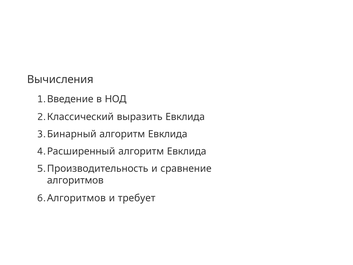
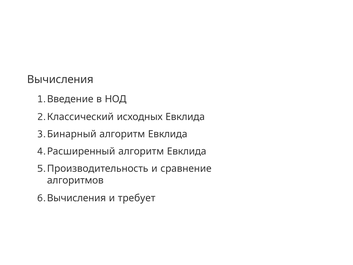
выразить: выразить -> исходных
Алгоритмов at (76, 198): Алгоритмов -> Вычисления
